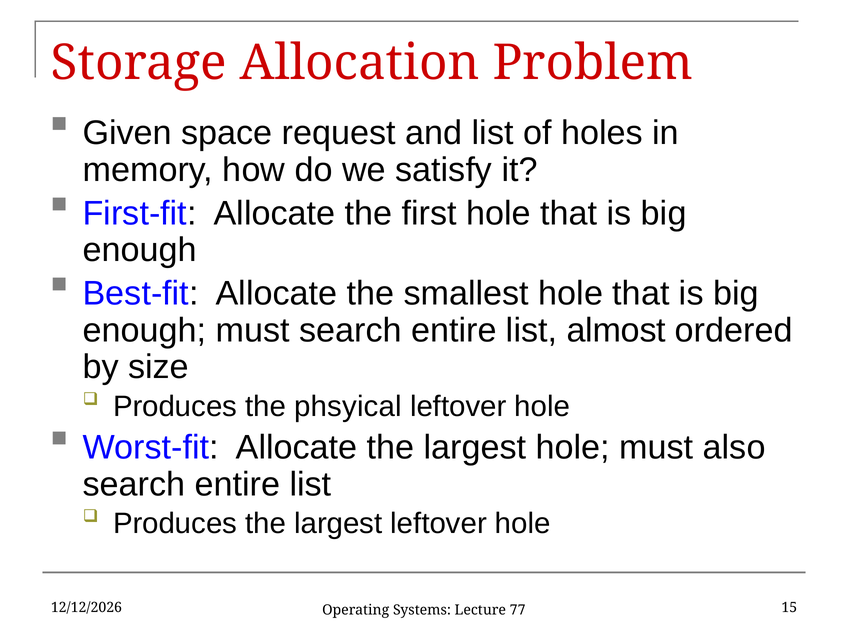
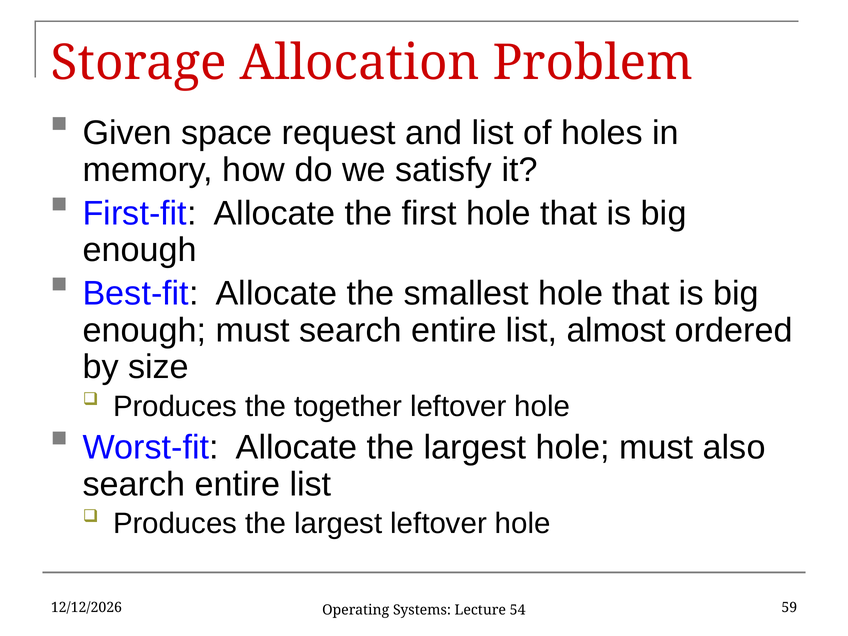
phsyical: phsyical -> together
15: 15 -> 59
77: 77 -> 54
